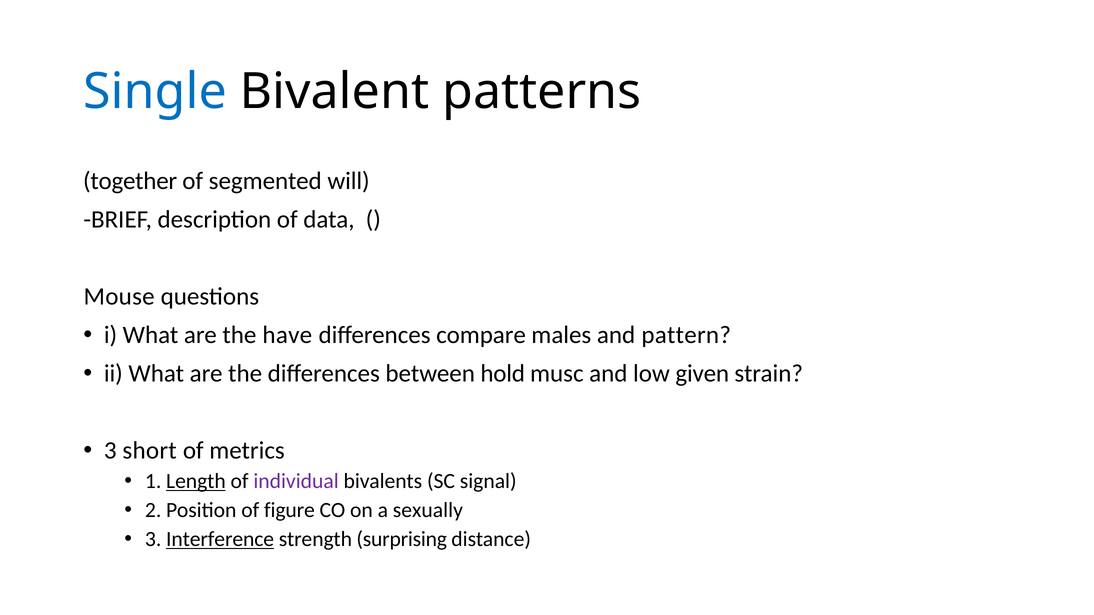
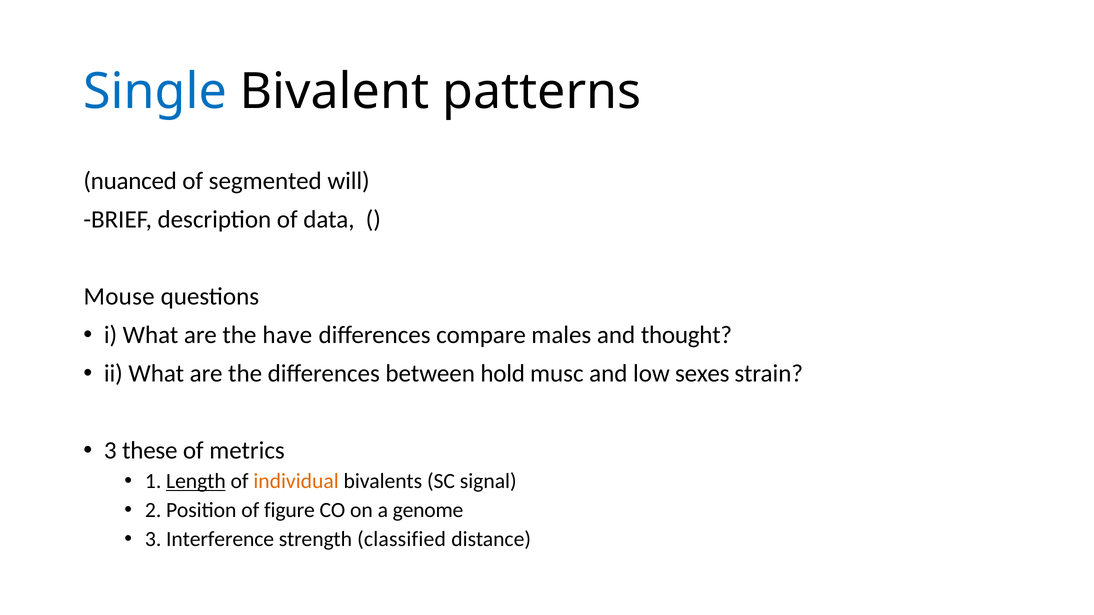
together: together -> nuanced
pattern: pattern -> thought
given: given -> sexes
short: short -> these
individual colour: purple -> orange
sexually: sexually -> genome
Interference underline: present -> none
surprising: surprising -> classified
